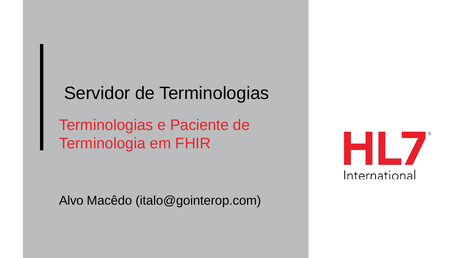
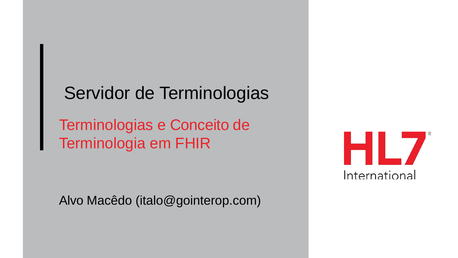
Paciente: Paciente -> Conceito
